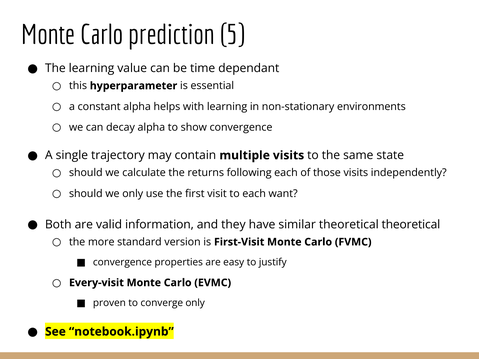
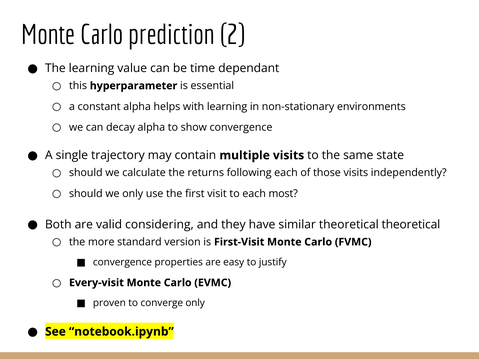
5: 5 -> 2
want: want -> most
information: information -> considering
